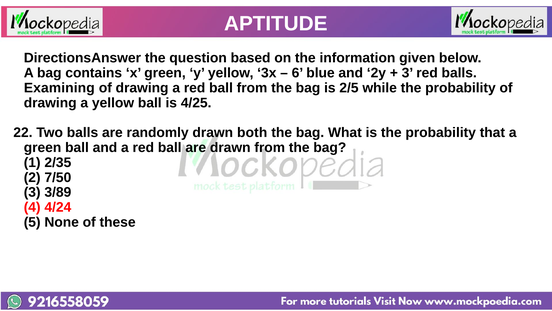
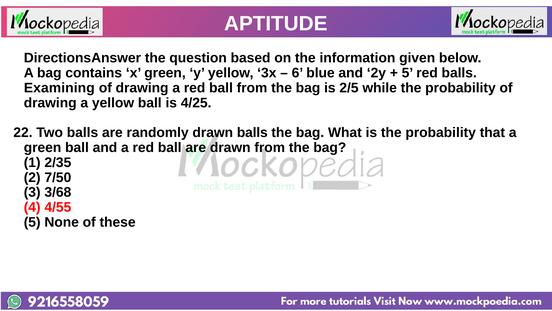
3 at (407, 73): 3 -> 5
drawn both: both -> balls
3/89: 3/89 -> 3/68
4/24: 4/24 -> 4/55
